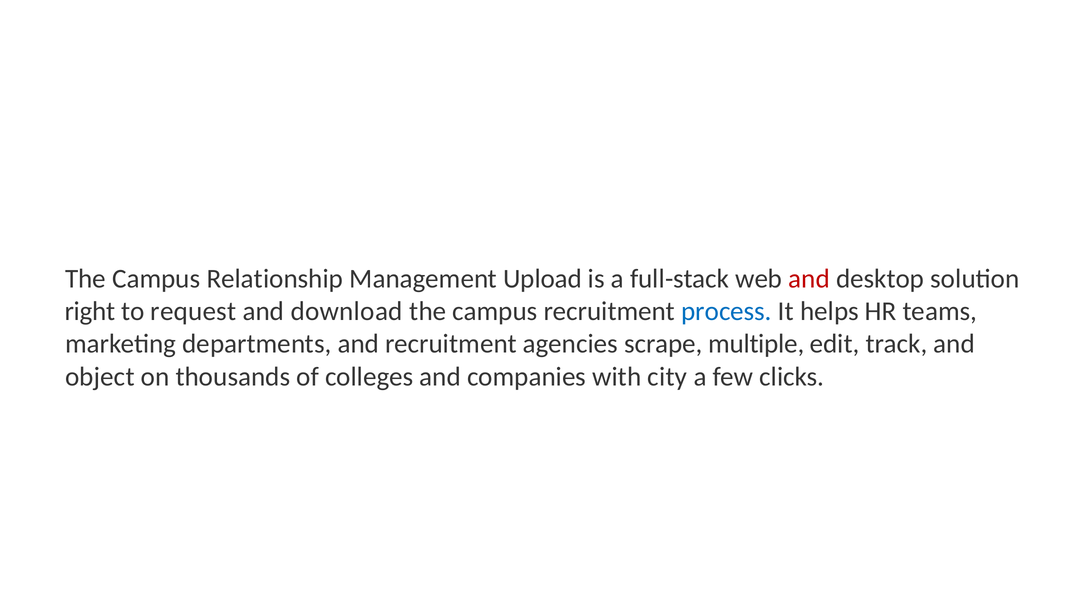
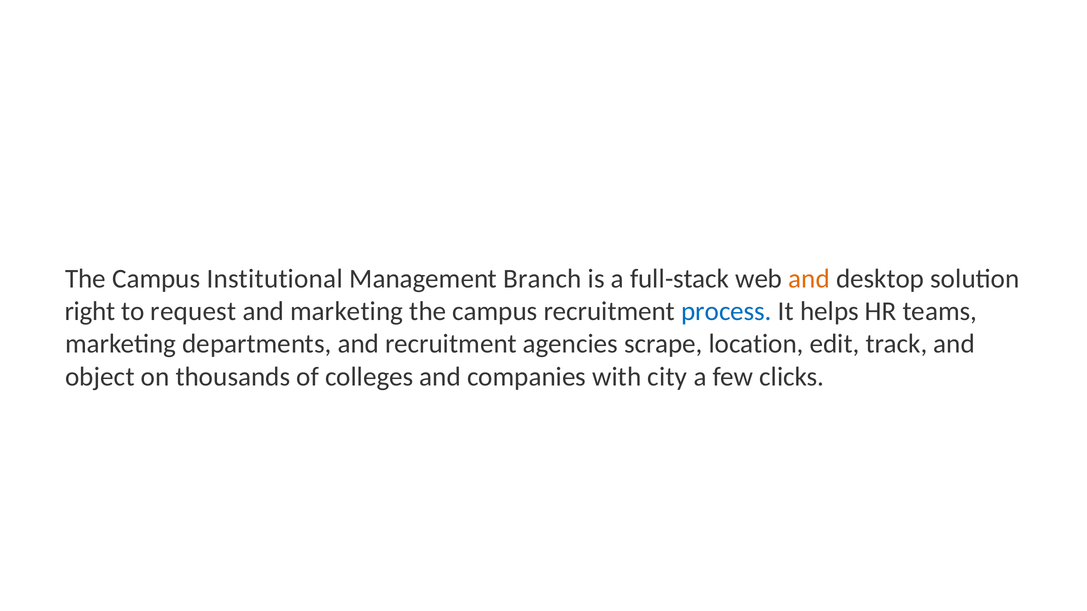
Relationship: Relationship -> Institutional
Upload: Upload -> Branch
and at (809, 279) colour: red -> orange
and download: download -> marketing
multiple: multiple -> location
